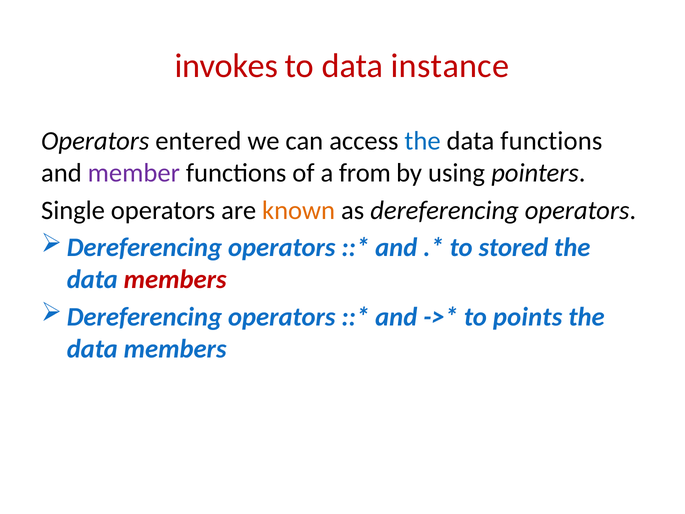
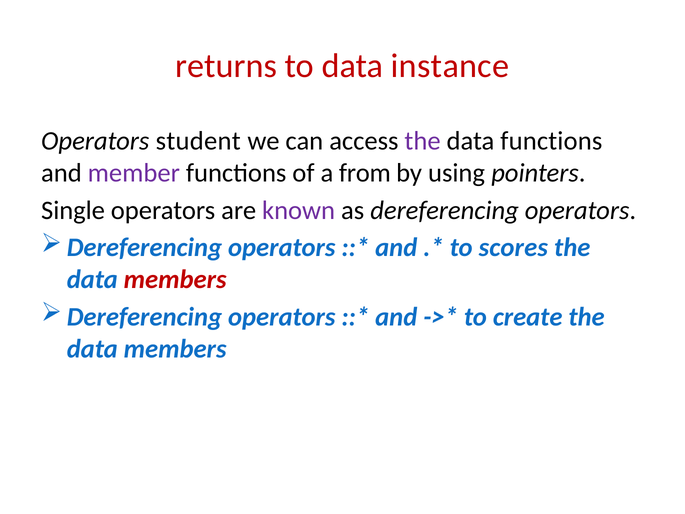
invokes: invokes -> returns
entered: entered -> student
the at (423, 141) colour: blue -> purple
known colour: orange -> purple
stored: stored -> scores
points: points -> create
